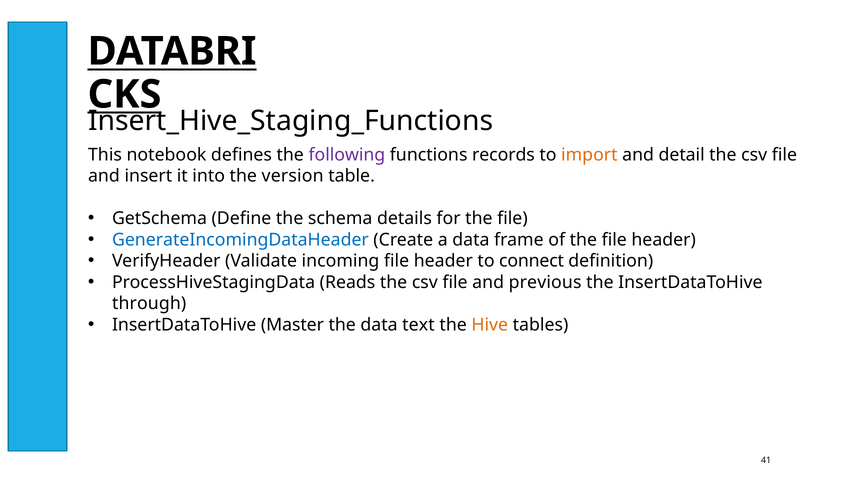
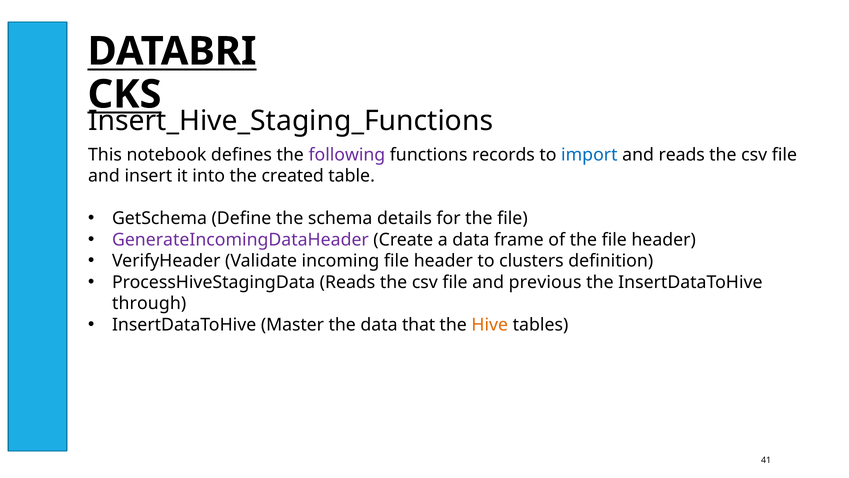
import colour: orange -> blue
and detail: detail -> reads
version: version -> created
GenerateIncomingDataHeader colour: blue -> purple
connect: connect -> clusters
text: text -> that
